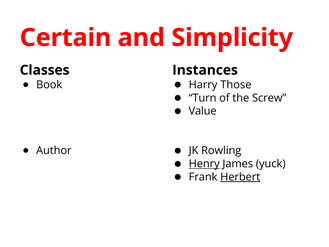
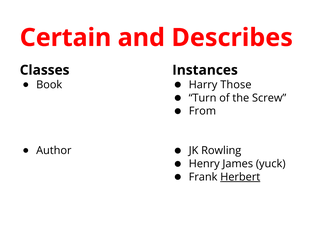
Simplicity: Simplicity -> Describes
Value: Value -> From
Henry underline: present -> none
